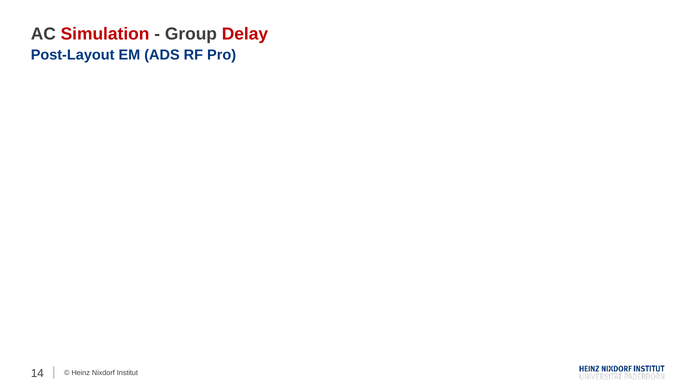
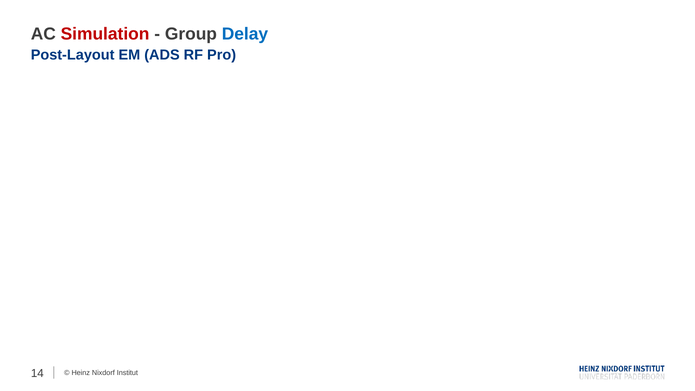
Delay colour: red -> blue
